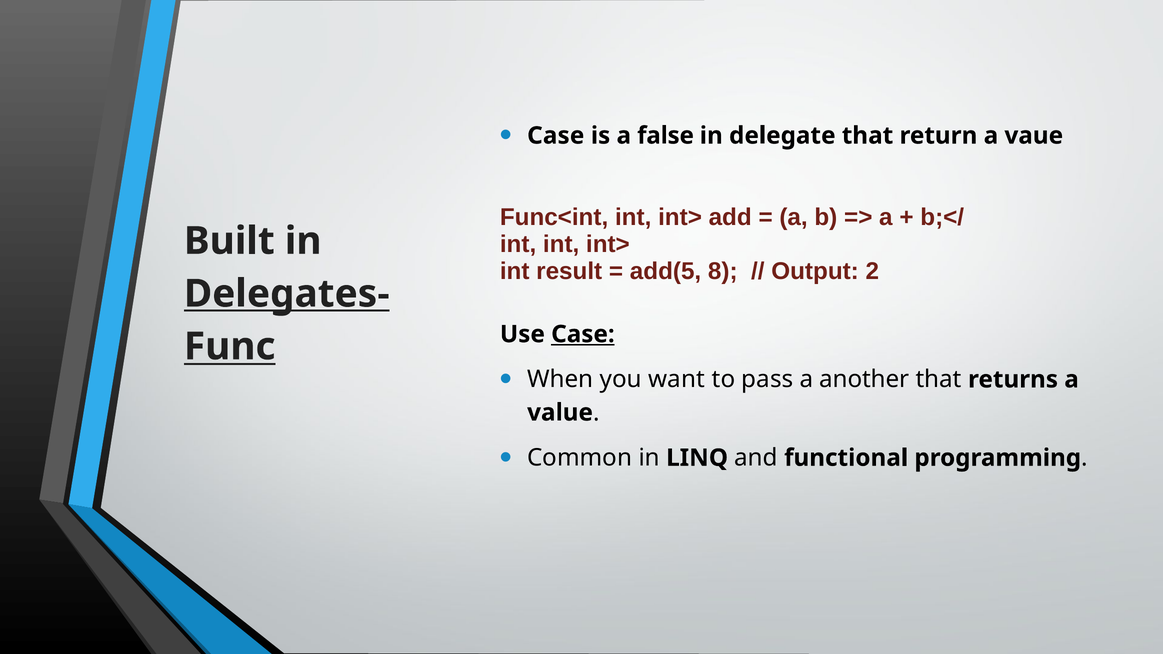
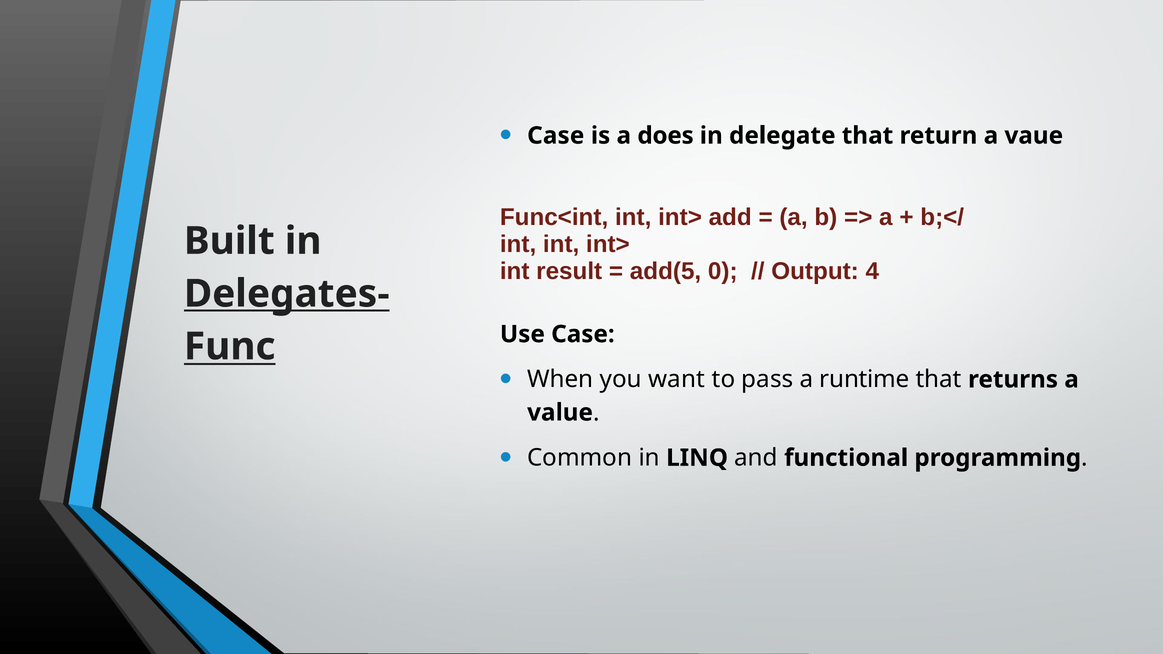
false: false -> does
8: 8 -> 0
2: 2 -> 4
Case at (583, 334) underline: present -> none
another: another -> runtime
